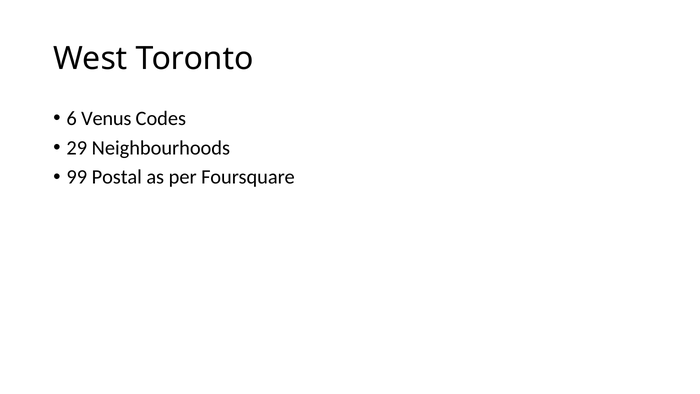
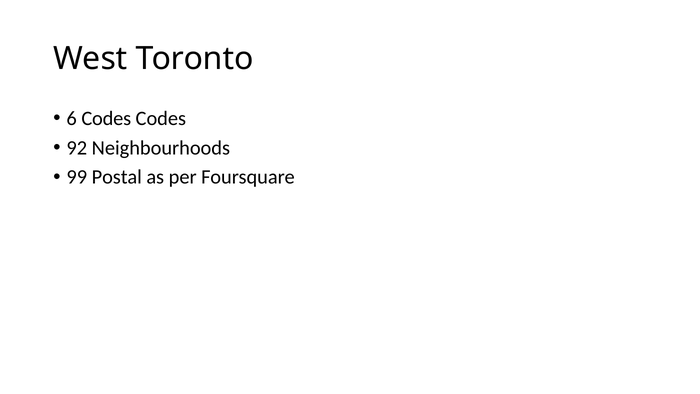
6 Venus: Venus -> Codes
29: 29 -> 92
